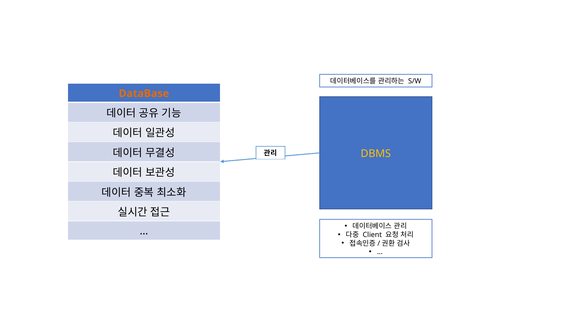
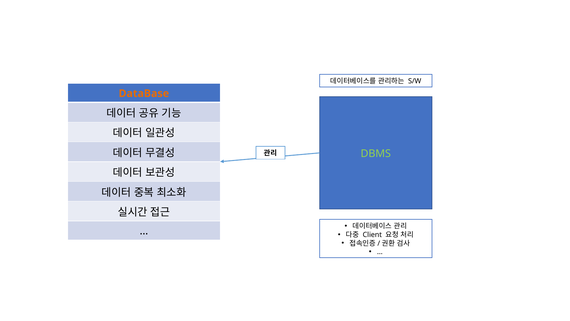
DBMS colour: yellow -> light green
